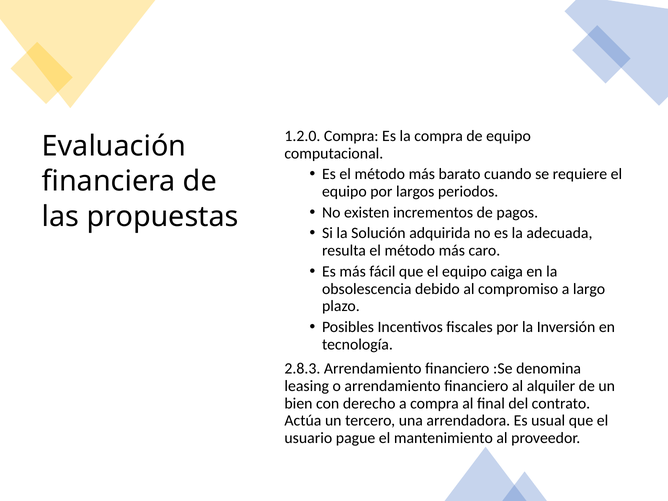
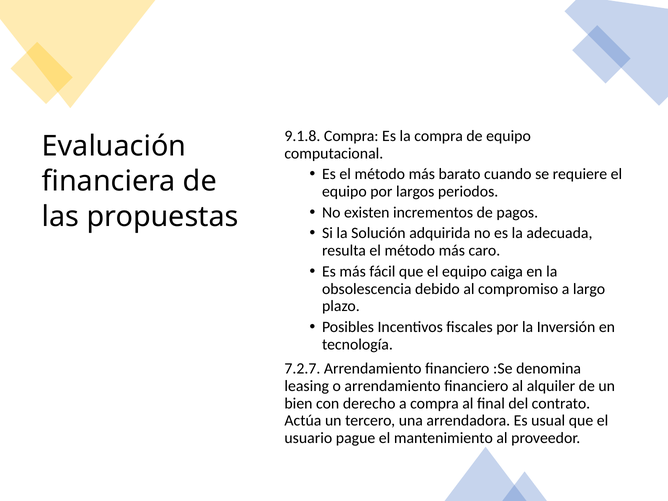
1.2.0: 1.2.0 -> 9.1.8
2.8.3: 2.8.3 -> 7.2.7
